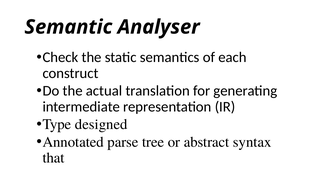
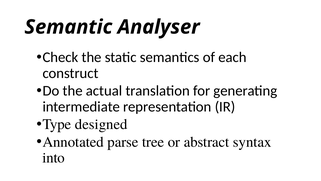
that: that -> into
